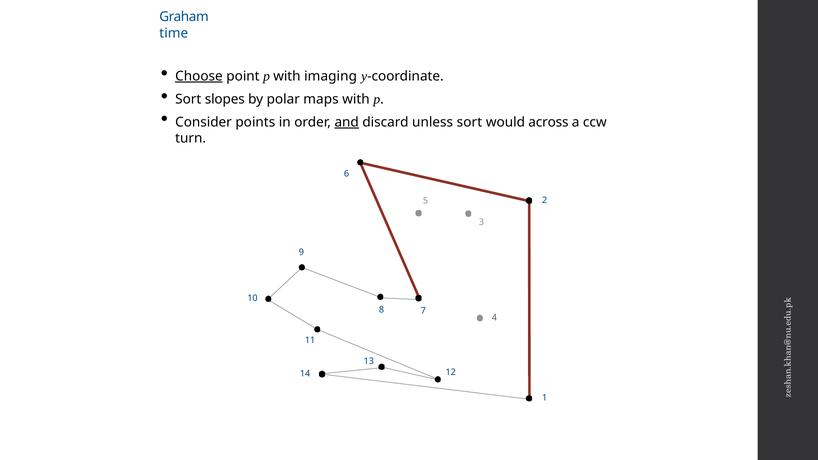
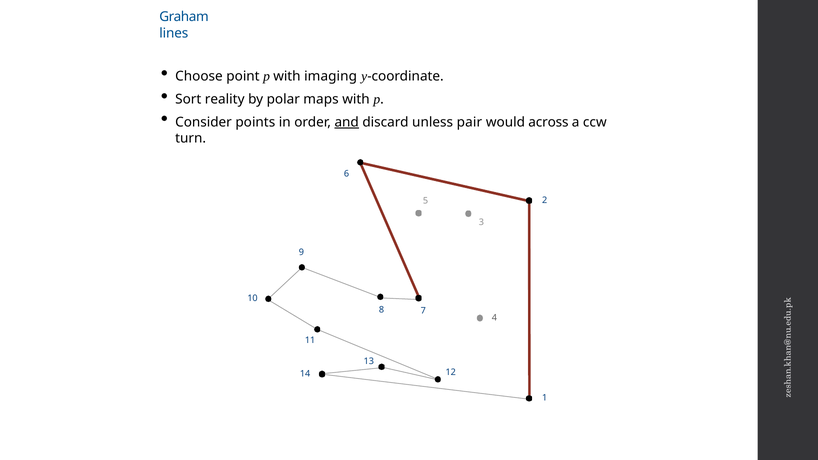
time: time -> lines
Choose underline: present -> none
slopes: slopes -> reality
unless sort: sort -> pair
